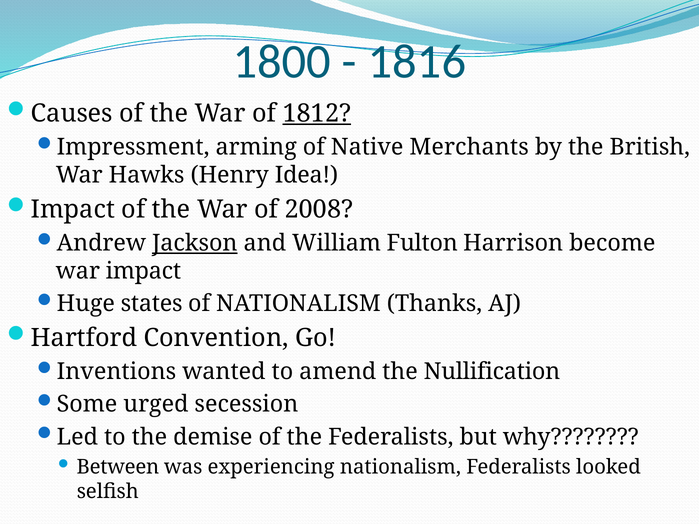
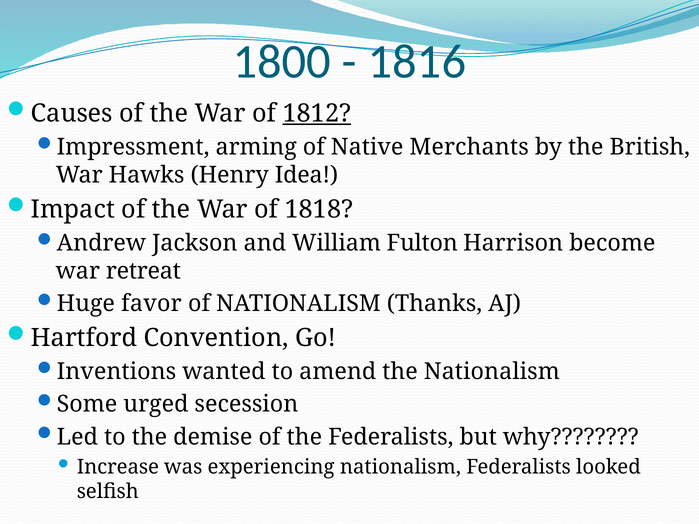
2008: 2008 -> 1818
Jackson underline: present -> none
war impact: impact -> retreat
states: states -> favor
the Nullification: Nullification -> Nationalism
Between: Between -> Increase
